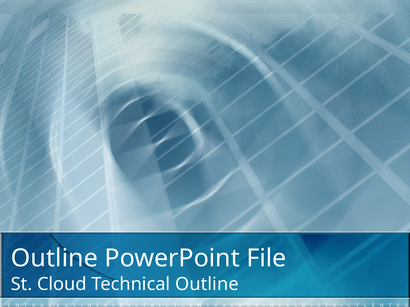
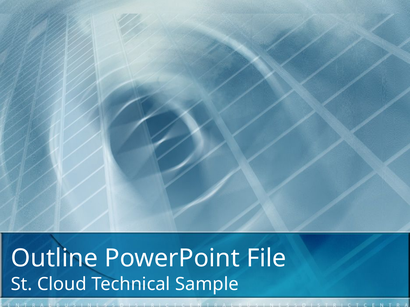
Technical Outline: Outline -> Sample
